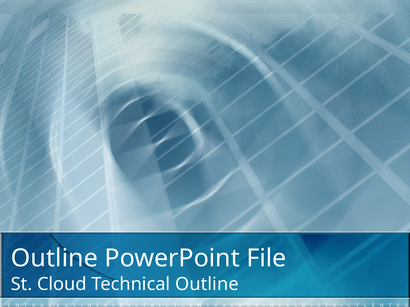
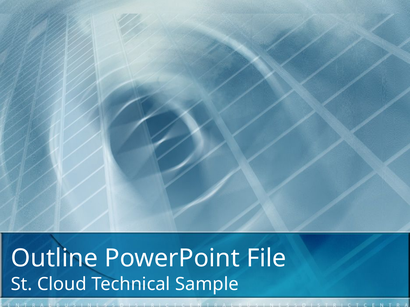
Technical Outline: Outline -> Sample
